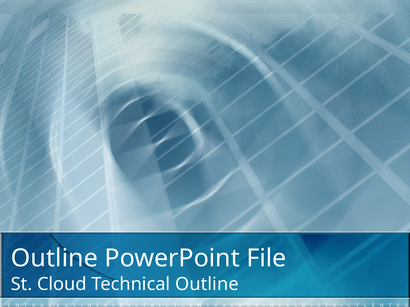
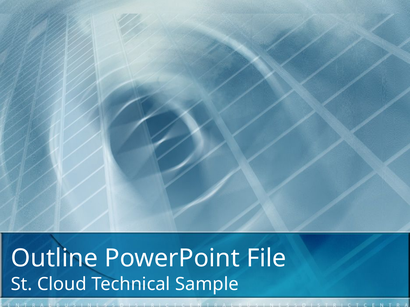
Technical Outline: Outline -> Sample
